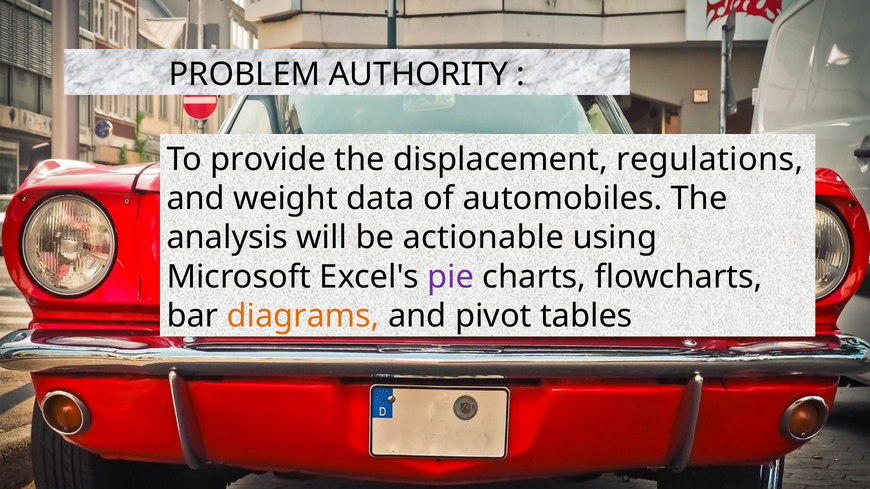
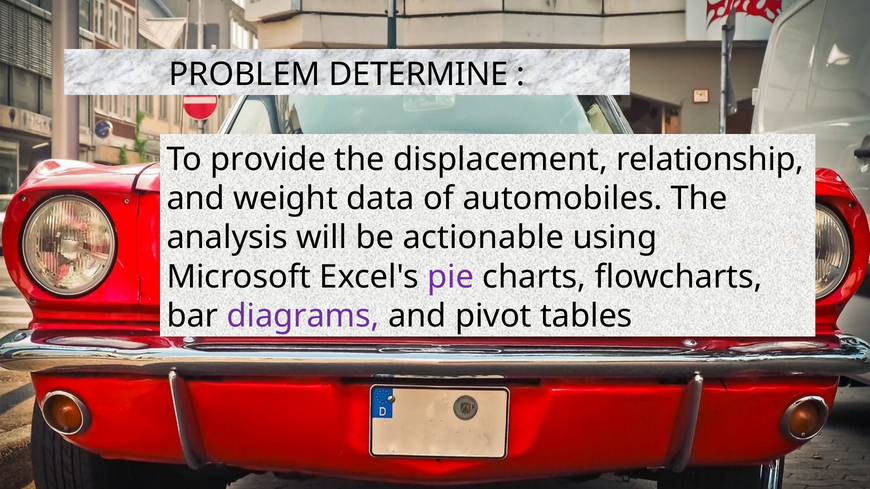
AUTHORITY: AUTHORITY -> DETERMINE
regulations: regulations -> relationship
diagrams colour: orange -> purple
